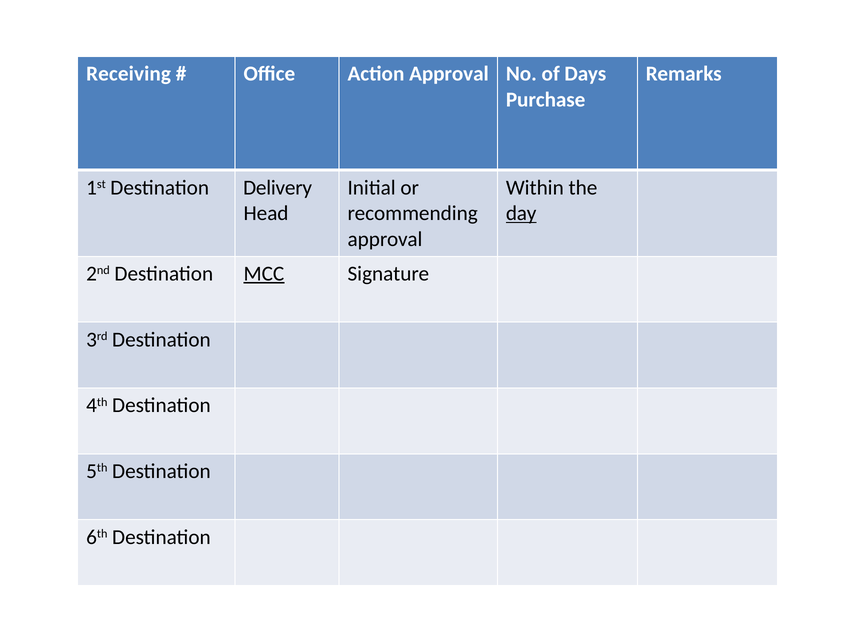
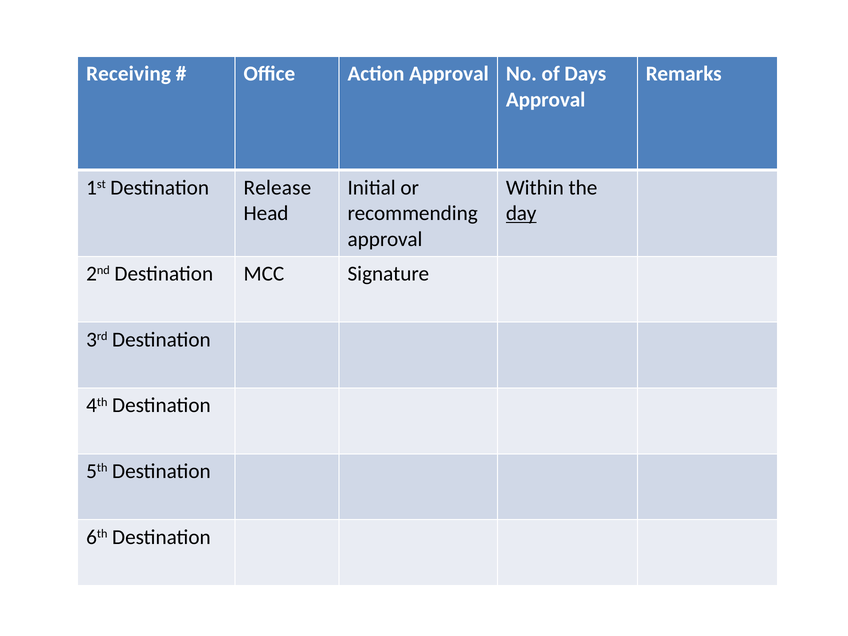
Purchase at (546, 100): Purchase -> Approval
Delivery: Delivery -> Release
MCC underline: present -> none
